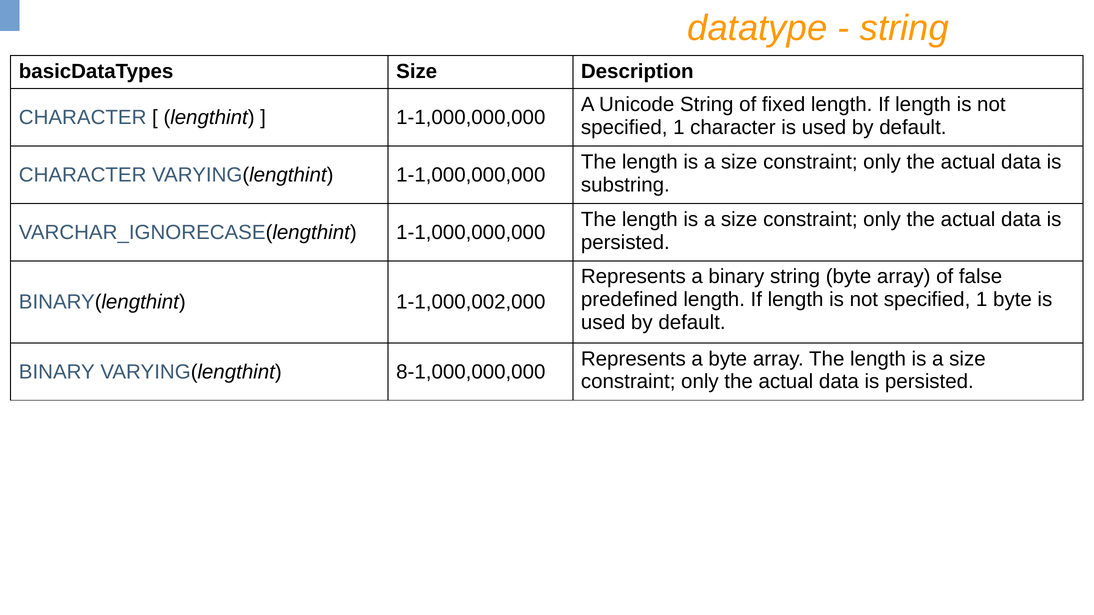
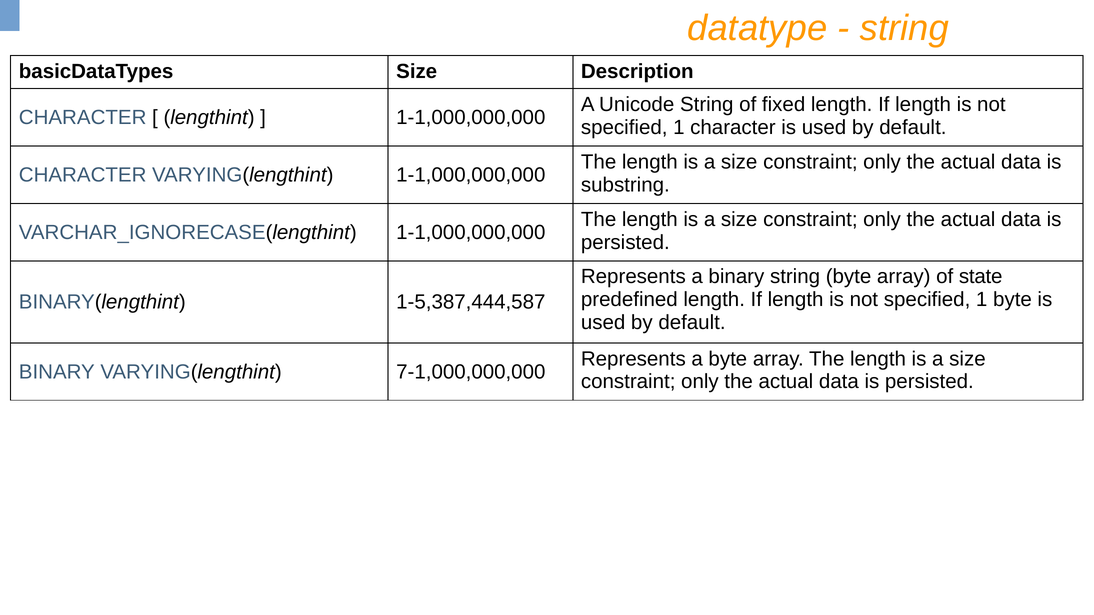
false: false -> state
1-1,000,002,000: 1-1,000,002,000 -> 1-5,387,444,587
8-1,000,000,000: 8-1,000,000,000 -> 7-1,000,000,000
